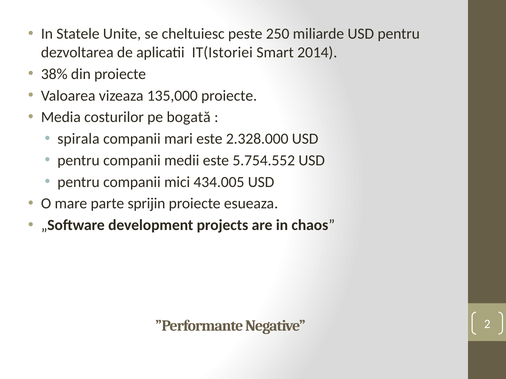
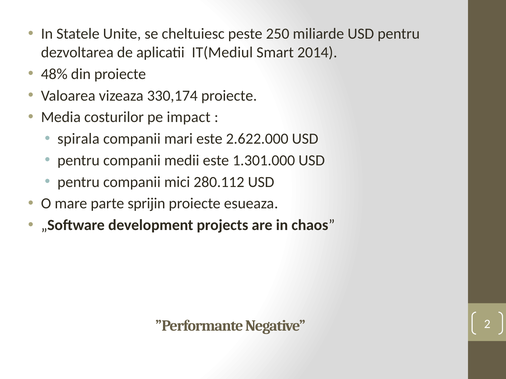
IT(Istoriei: IT(Istoriei -> IT(Mediul
38%: 38% -> 48%
135,000: 135,000 -> 330,174
bogată: bogată -> impact
2.328.000: 2.328.000 -> 2.622.000
5.754.552: 5.754.552 -> 1.301.000
434.005: 434.005 -> 280.112
